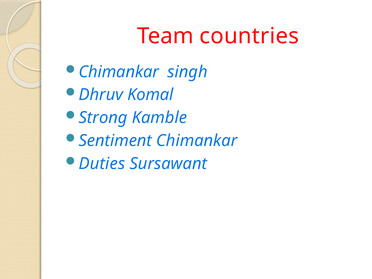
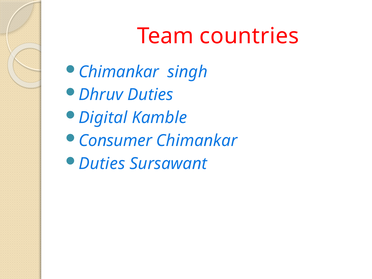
Dhruv Komal: Komal -> Duties
Strong: Strong -> Digital
Sentiment: Sentiment -> Consumer
